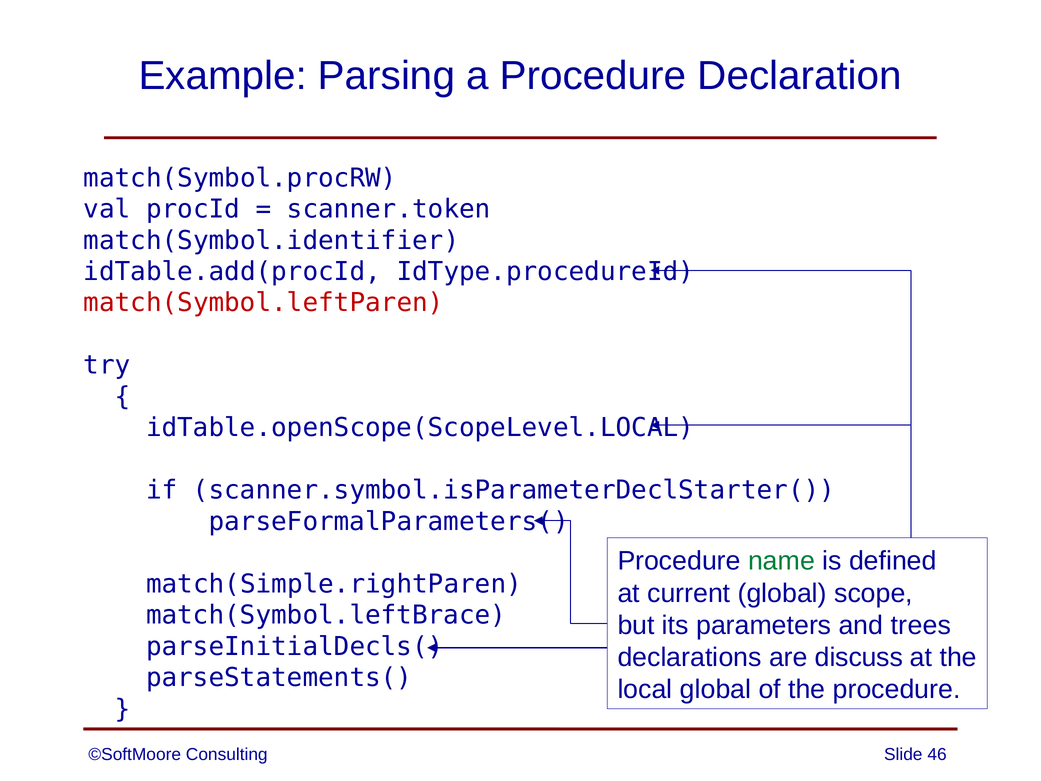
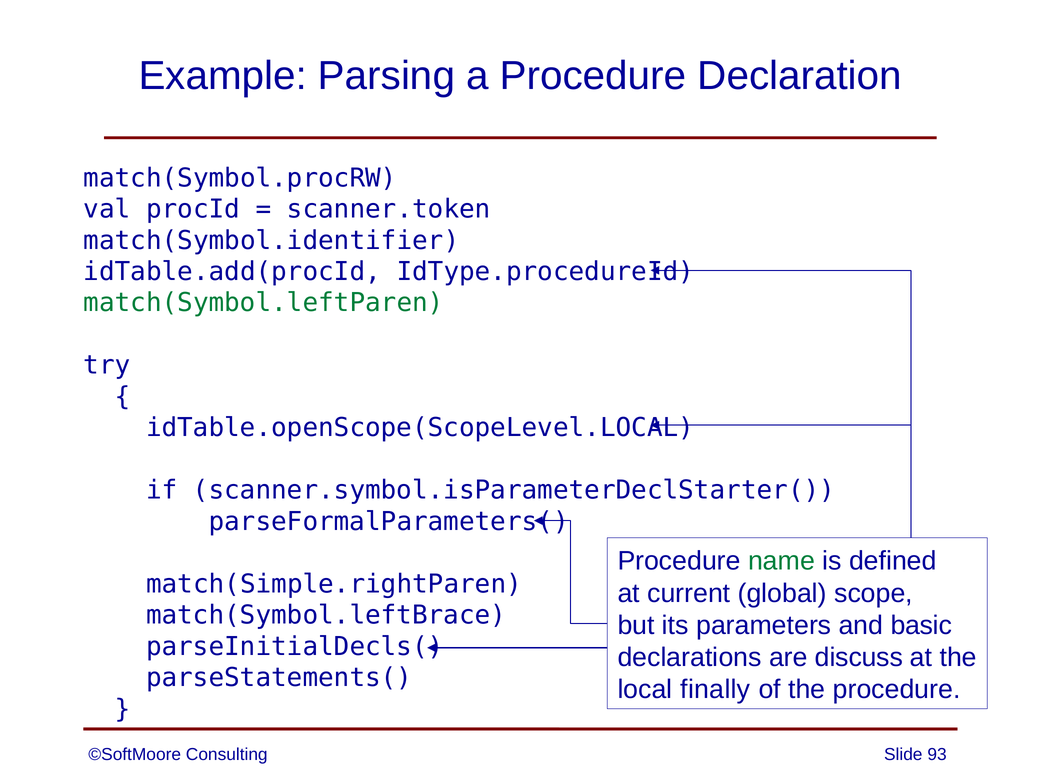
match(Symbol.leftParen colour: red -> green
trees: trees -> basic
local global: global -> finally
46: 46 -> 93
